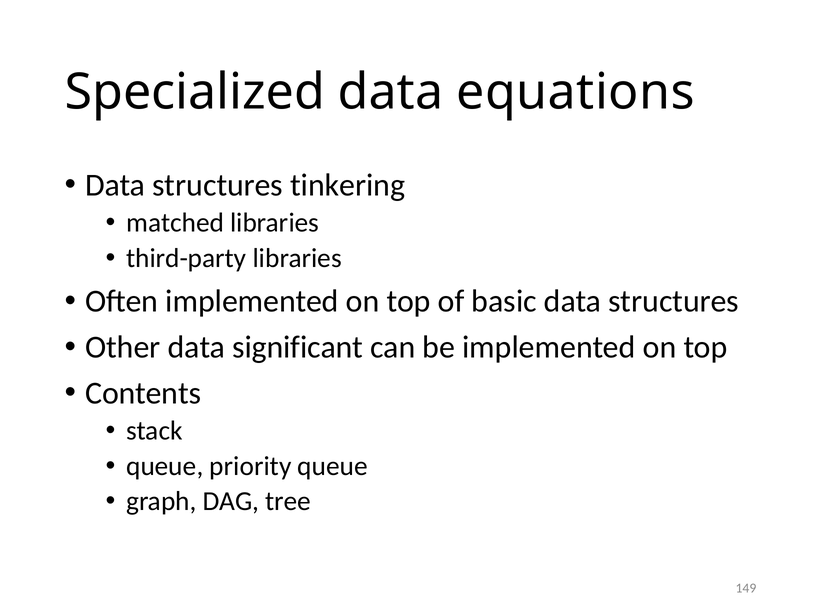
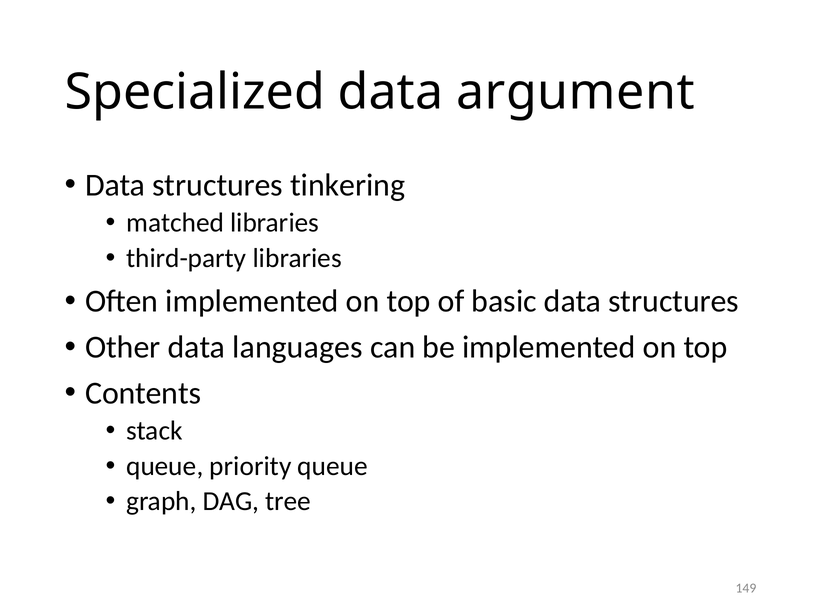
equations: equations -> argument
significant: significant -> languages
